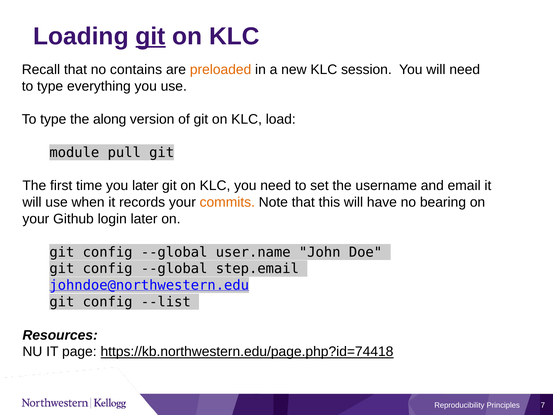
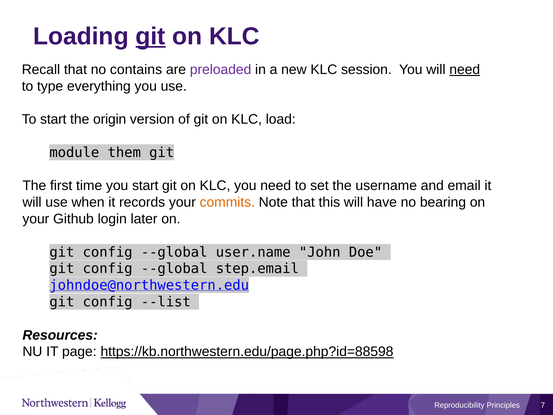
preloaded colour: orange -> purple
need at (465, 70) underline: none -> present
type at (53, 119): type -> start
along: along -> origin
pull: pull -> them
you later: later -> start
https://kb.northwestern.edu/page.php?id=74418: https://kb.northwestern.edu/page.php?id=74418 -> https://kb.northwestern.edu/page.php?id=88598
